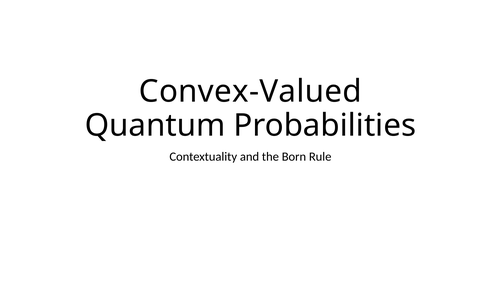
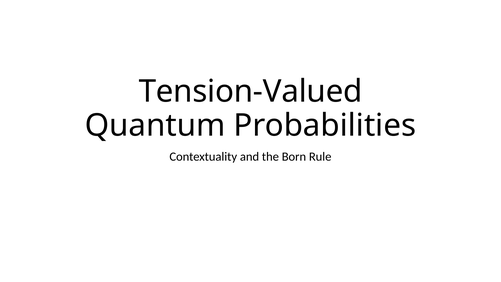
Convex-Valued: Convex-Valued -> Tension-Valued
